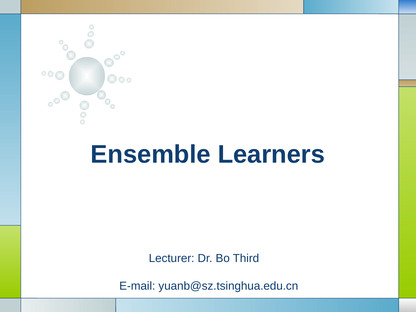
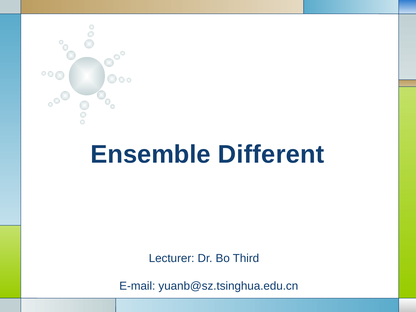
Learners: Learners -> Different
